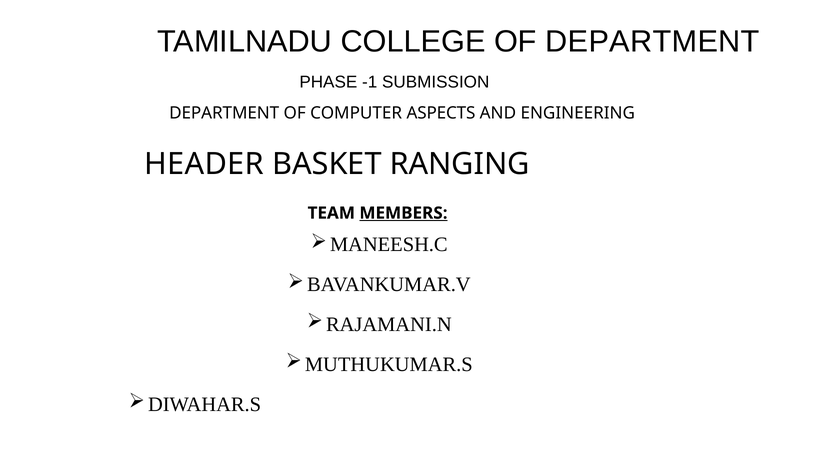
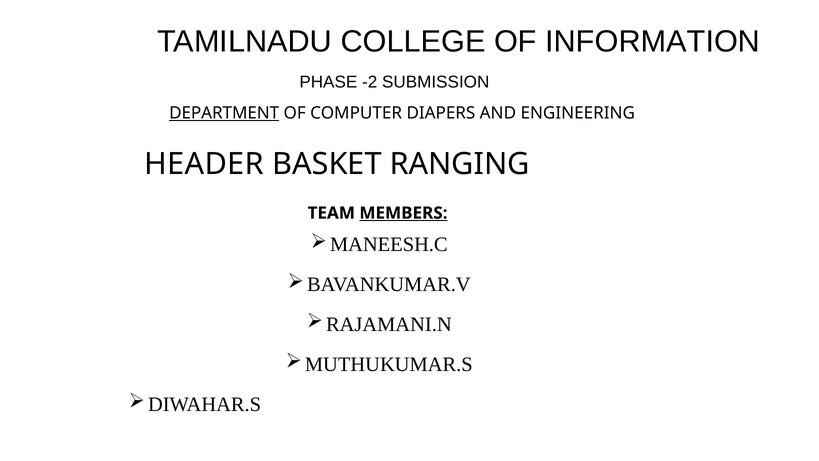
OF DEPARTMENT: DEPARTMENT -> INFORMATION
-1: -1 -> -2
DEPARTMENT at (224, 113) underline: none -> present
ASPECTS: ASPECTS -> DIAPERS
